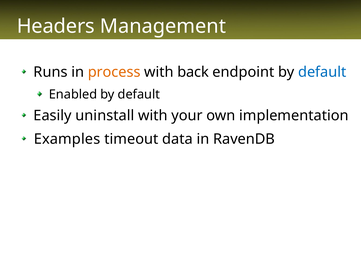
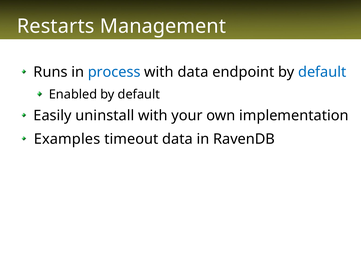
Headers: Headers -> Restarts
process colour: orange -> blue
with back: back -> data
